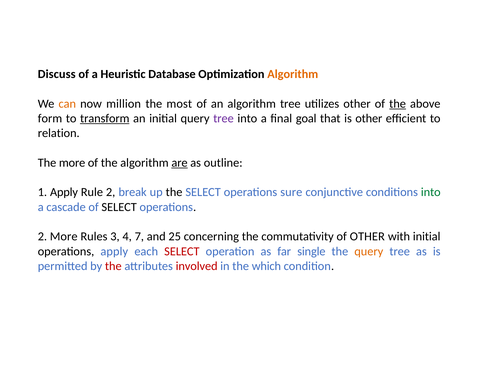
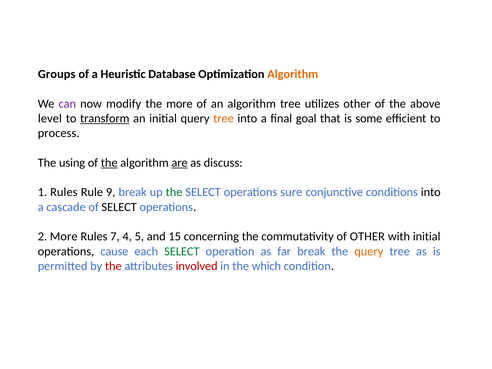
Discuss: Discuss -> Groups
can colour: orange -> purple
million: million -> modify
the most: most -> more
the at (398, 104) underline: present -> none
form: form -> level
tree at (224, 118) colour: purple -> orange
is other: other -> some
relation: relation -> process
The more: more -> using
the at (109, 163) underline: none -> present
outline: outline -> discuss
1 Apply: Apply -> Rules
Rule 2: 2 -> 9
the at (174, 192) colour: black -> green
into at (431, 192) colour: green -> black
3: 3 -> 7
7: 7 -> 5
25: 25 -> 15
operations apply: apply -> cause
SELECT at (182, 251) colour: red -> green
far single: single -> break
